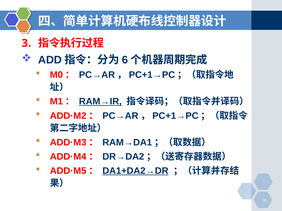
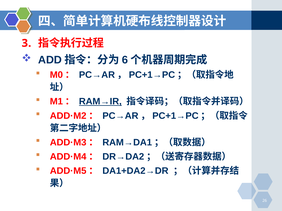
DA1+DA2→DR underline: present -> none
